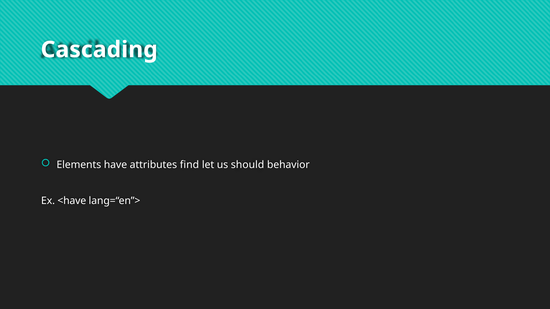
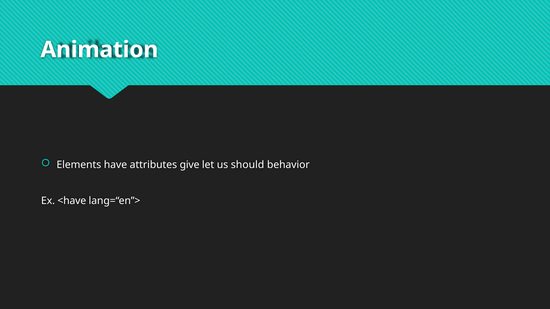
Cascading: Cascading -> Animation
find: find -> give
